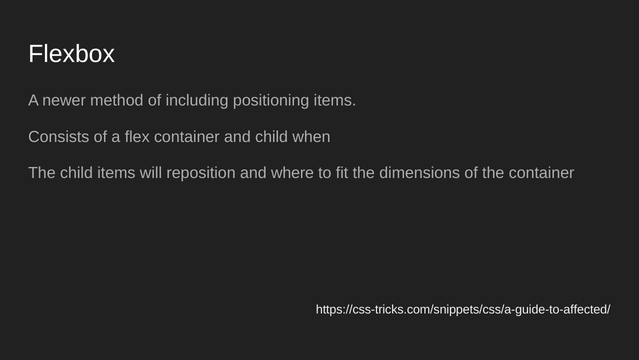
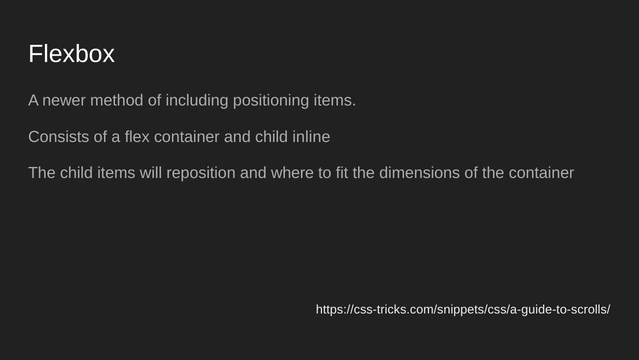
when: when -> inline
https://css-tricks.com/snippets/css/a-guide-to-affected/: https://css-tricks.com/snippets/css/a-guide-to-affected/ -> https://css-tricks.com/snippets/css/a-guide-to-scrolls/
